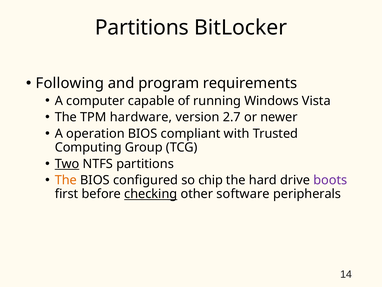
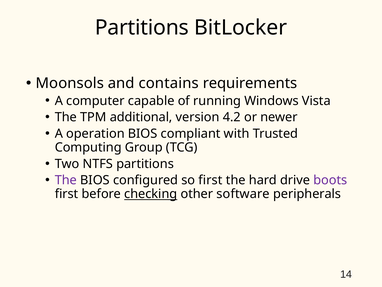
Following: Following -> Moonsols
program: program -> contains
hardware: hardware -> additional
2.7: 2.7 -> 4.2
Two underline: present -> none
The at (66, 180) colour: orange -> purple
so chip: chip -> first
